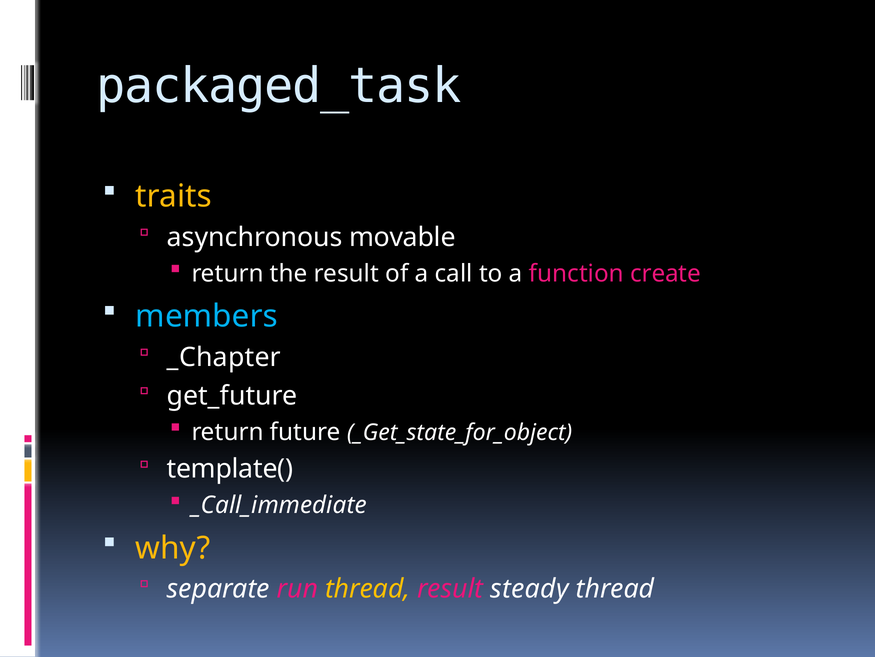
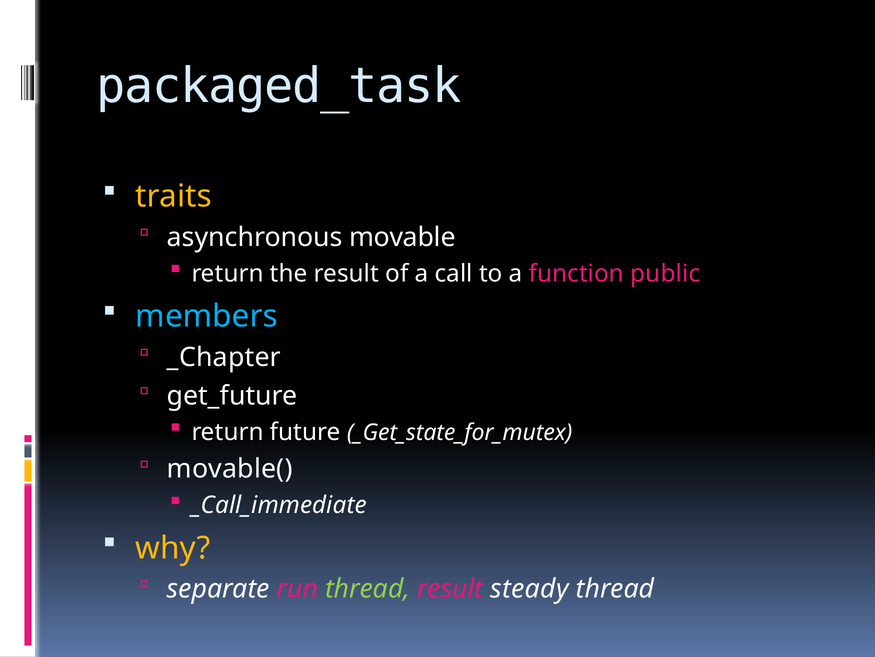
create: create -> public
_Get_state_for_object: _Get_state_for_object -> _Get_state_for_mutex
template(: template( -> movable(
thread at (368, 588) colour: yellow -> light green
